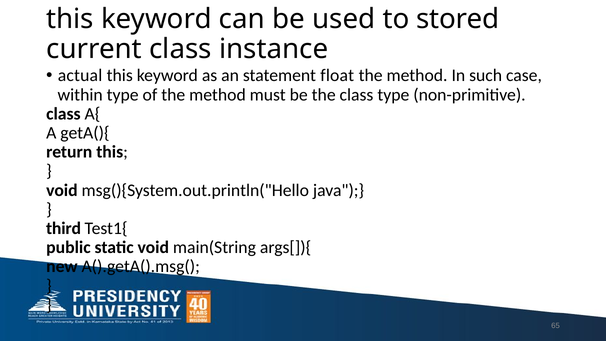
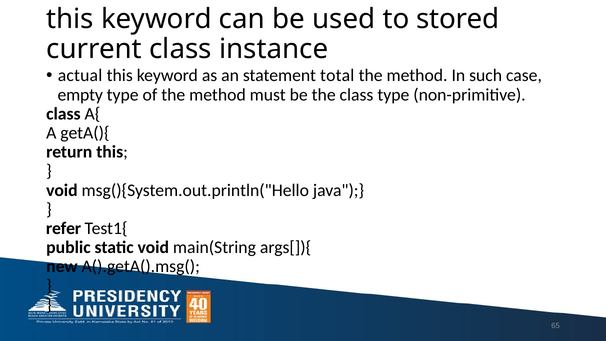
float: float -> total
within: within -> empty
third: third -> refer
